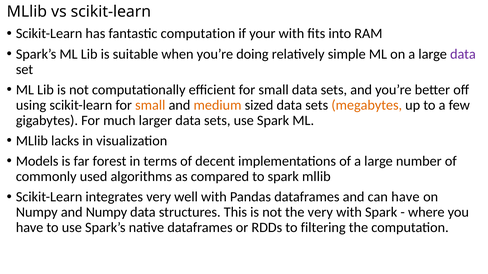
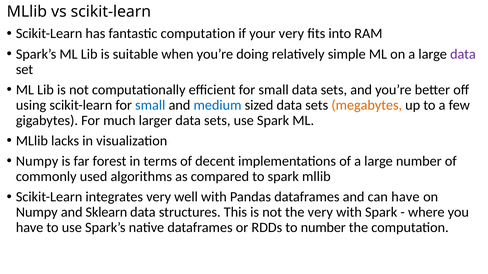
your with: with -> very
small at (150, 105) colour: orange -> blue
medium colour: orange -> blue
Models at (37, 161): Models -> Numpy
and Numpy: Numpy -> Sklearn
to filtering: filtering -> number
